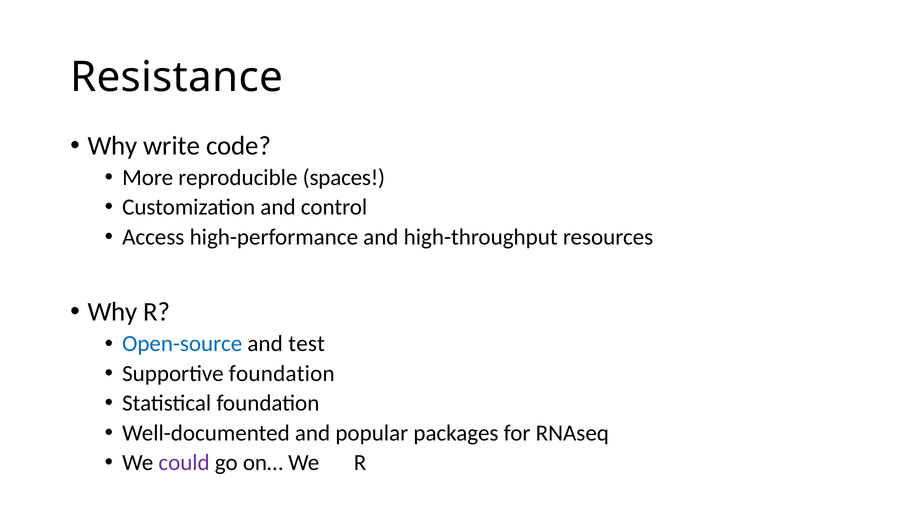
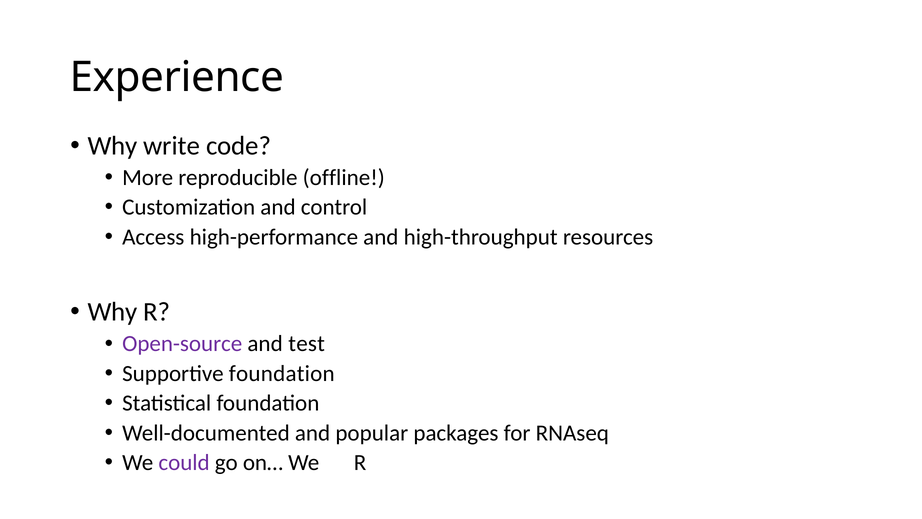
Resistance: Resistance -> Experience
spaces: spaces -> offline
Open-source colour: blue -> purple
